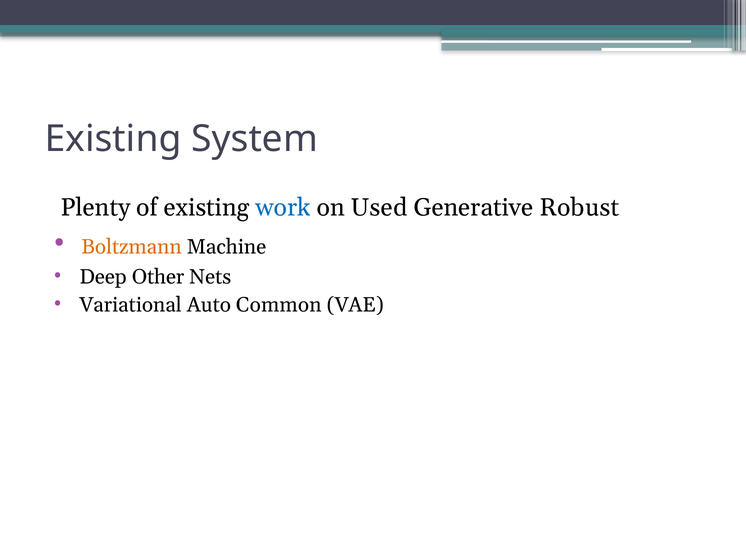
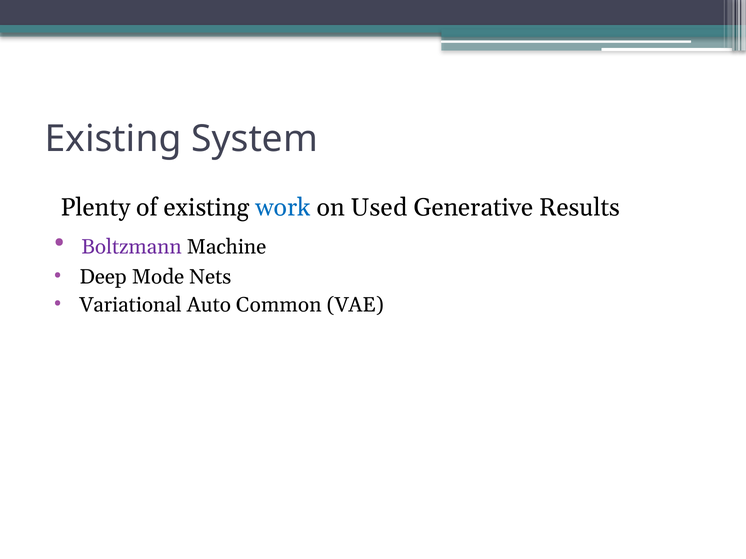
Robust: Robust -> Results
Boltzmann colour: orange -> purple
Other: Other -> Mode
